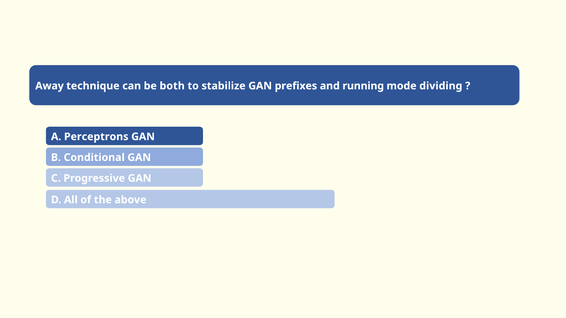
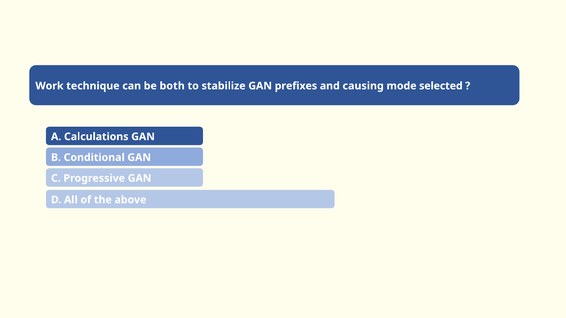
Away: Away -> Work
running: running -> causing
dividing: dividing -> selected
Perceptrons: Perceptrons -> Calculations
